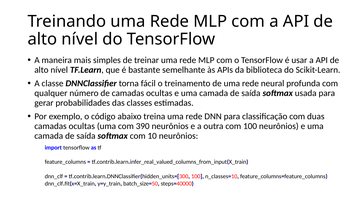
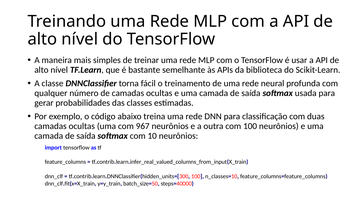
390: 390 -> 967
